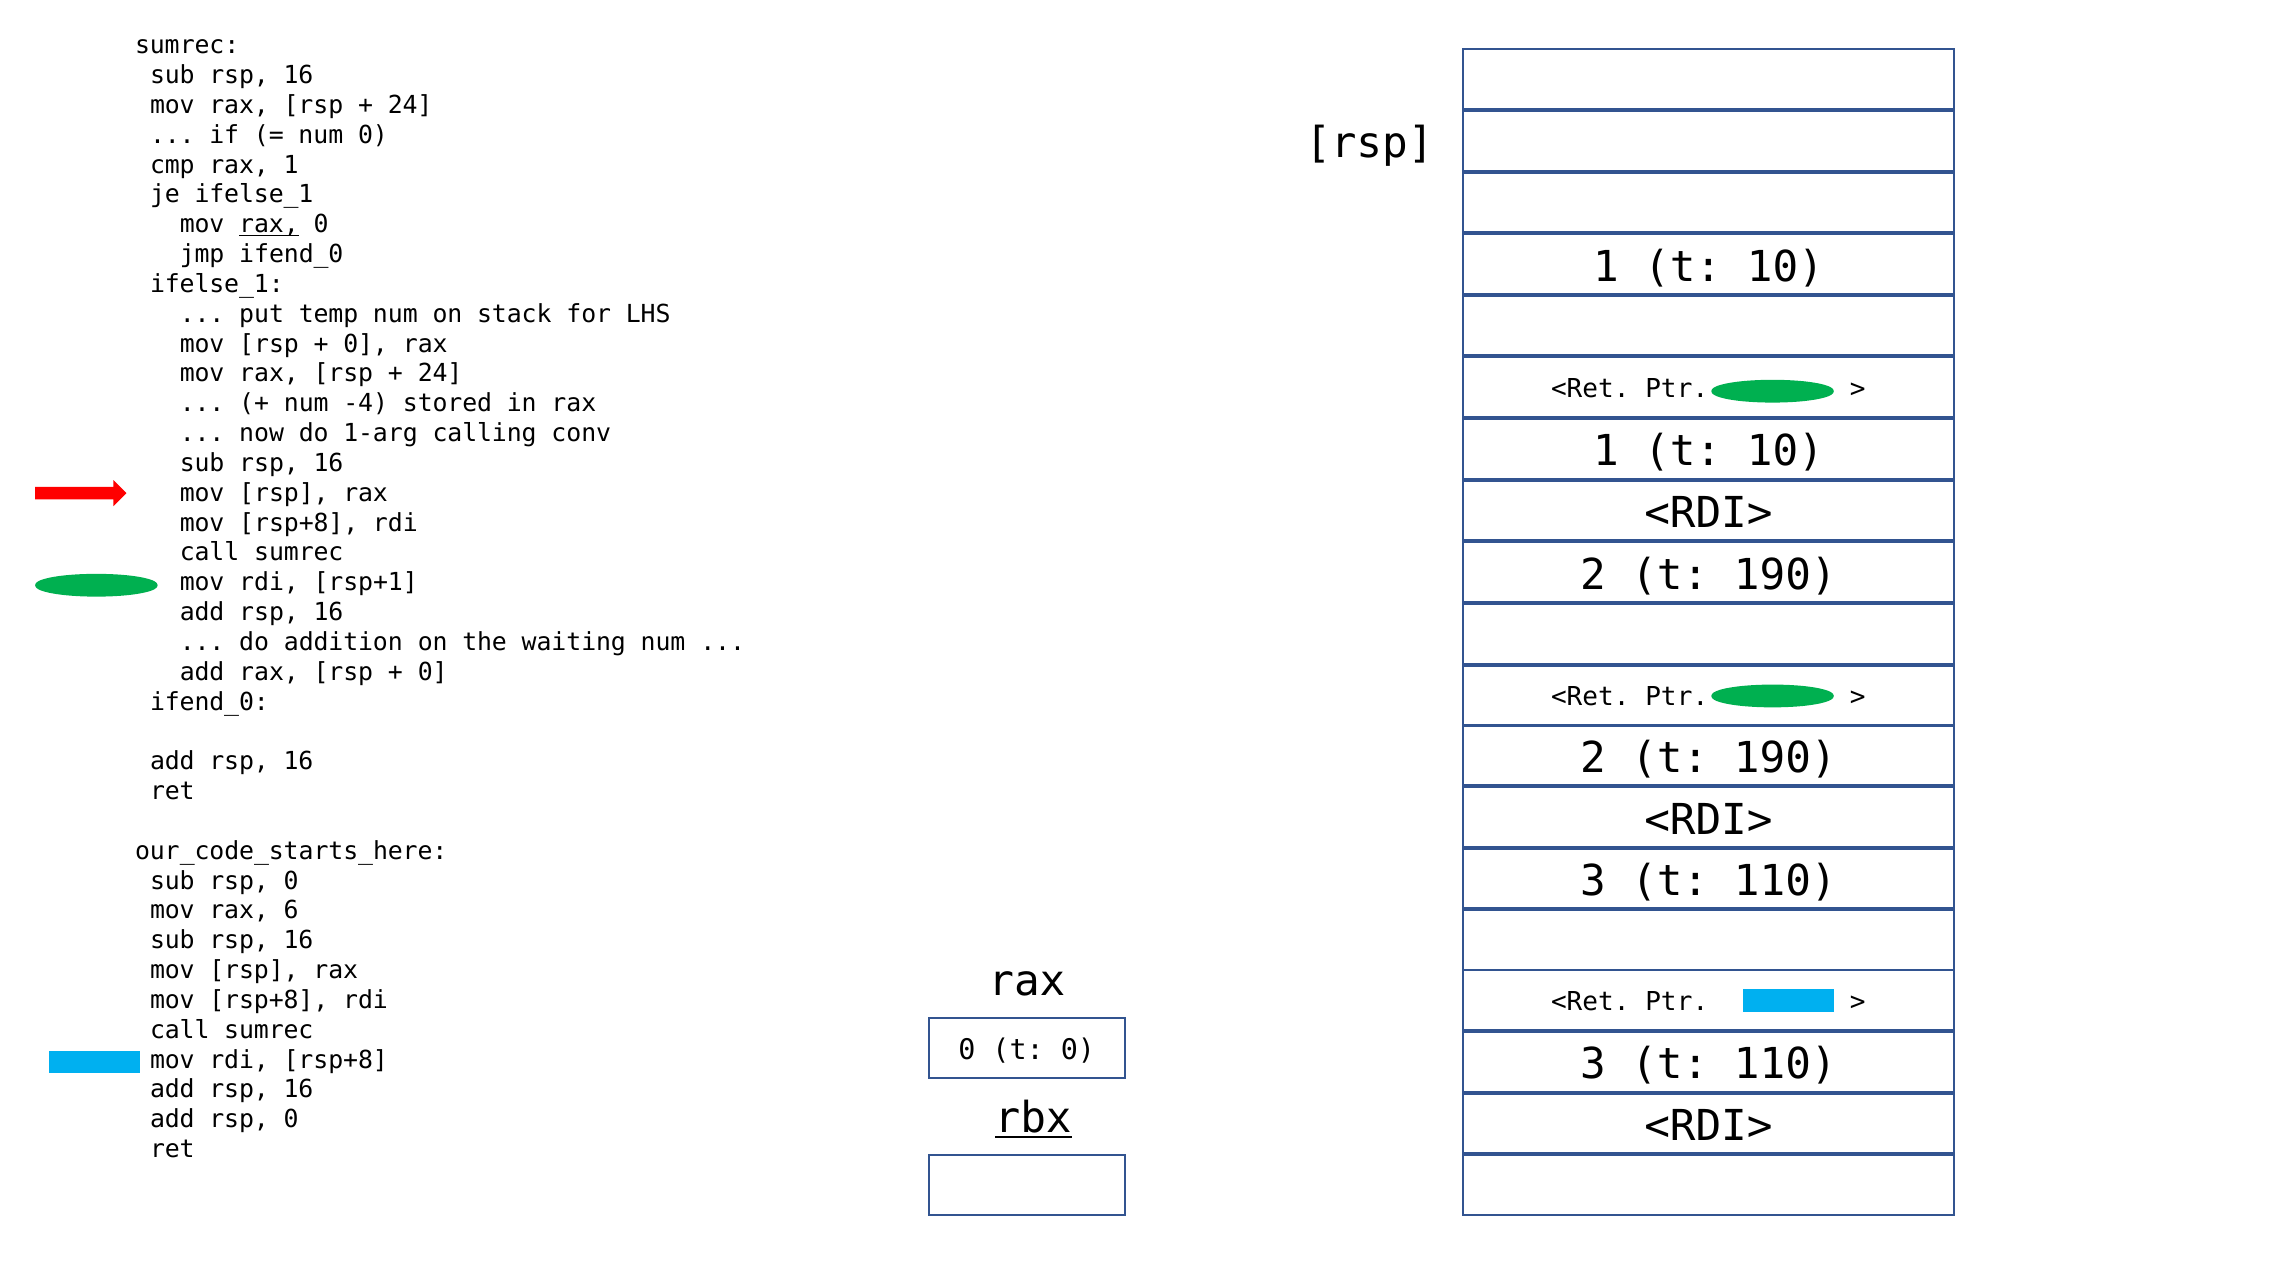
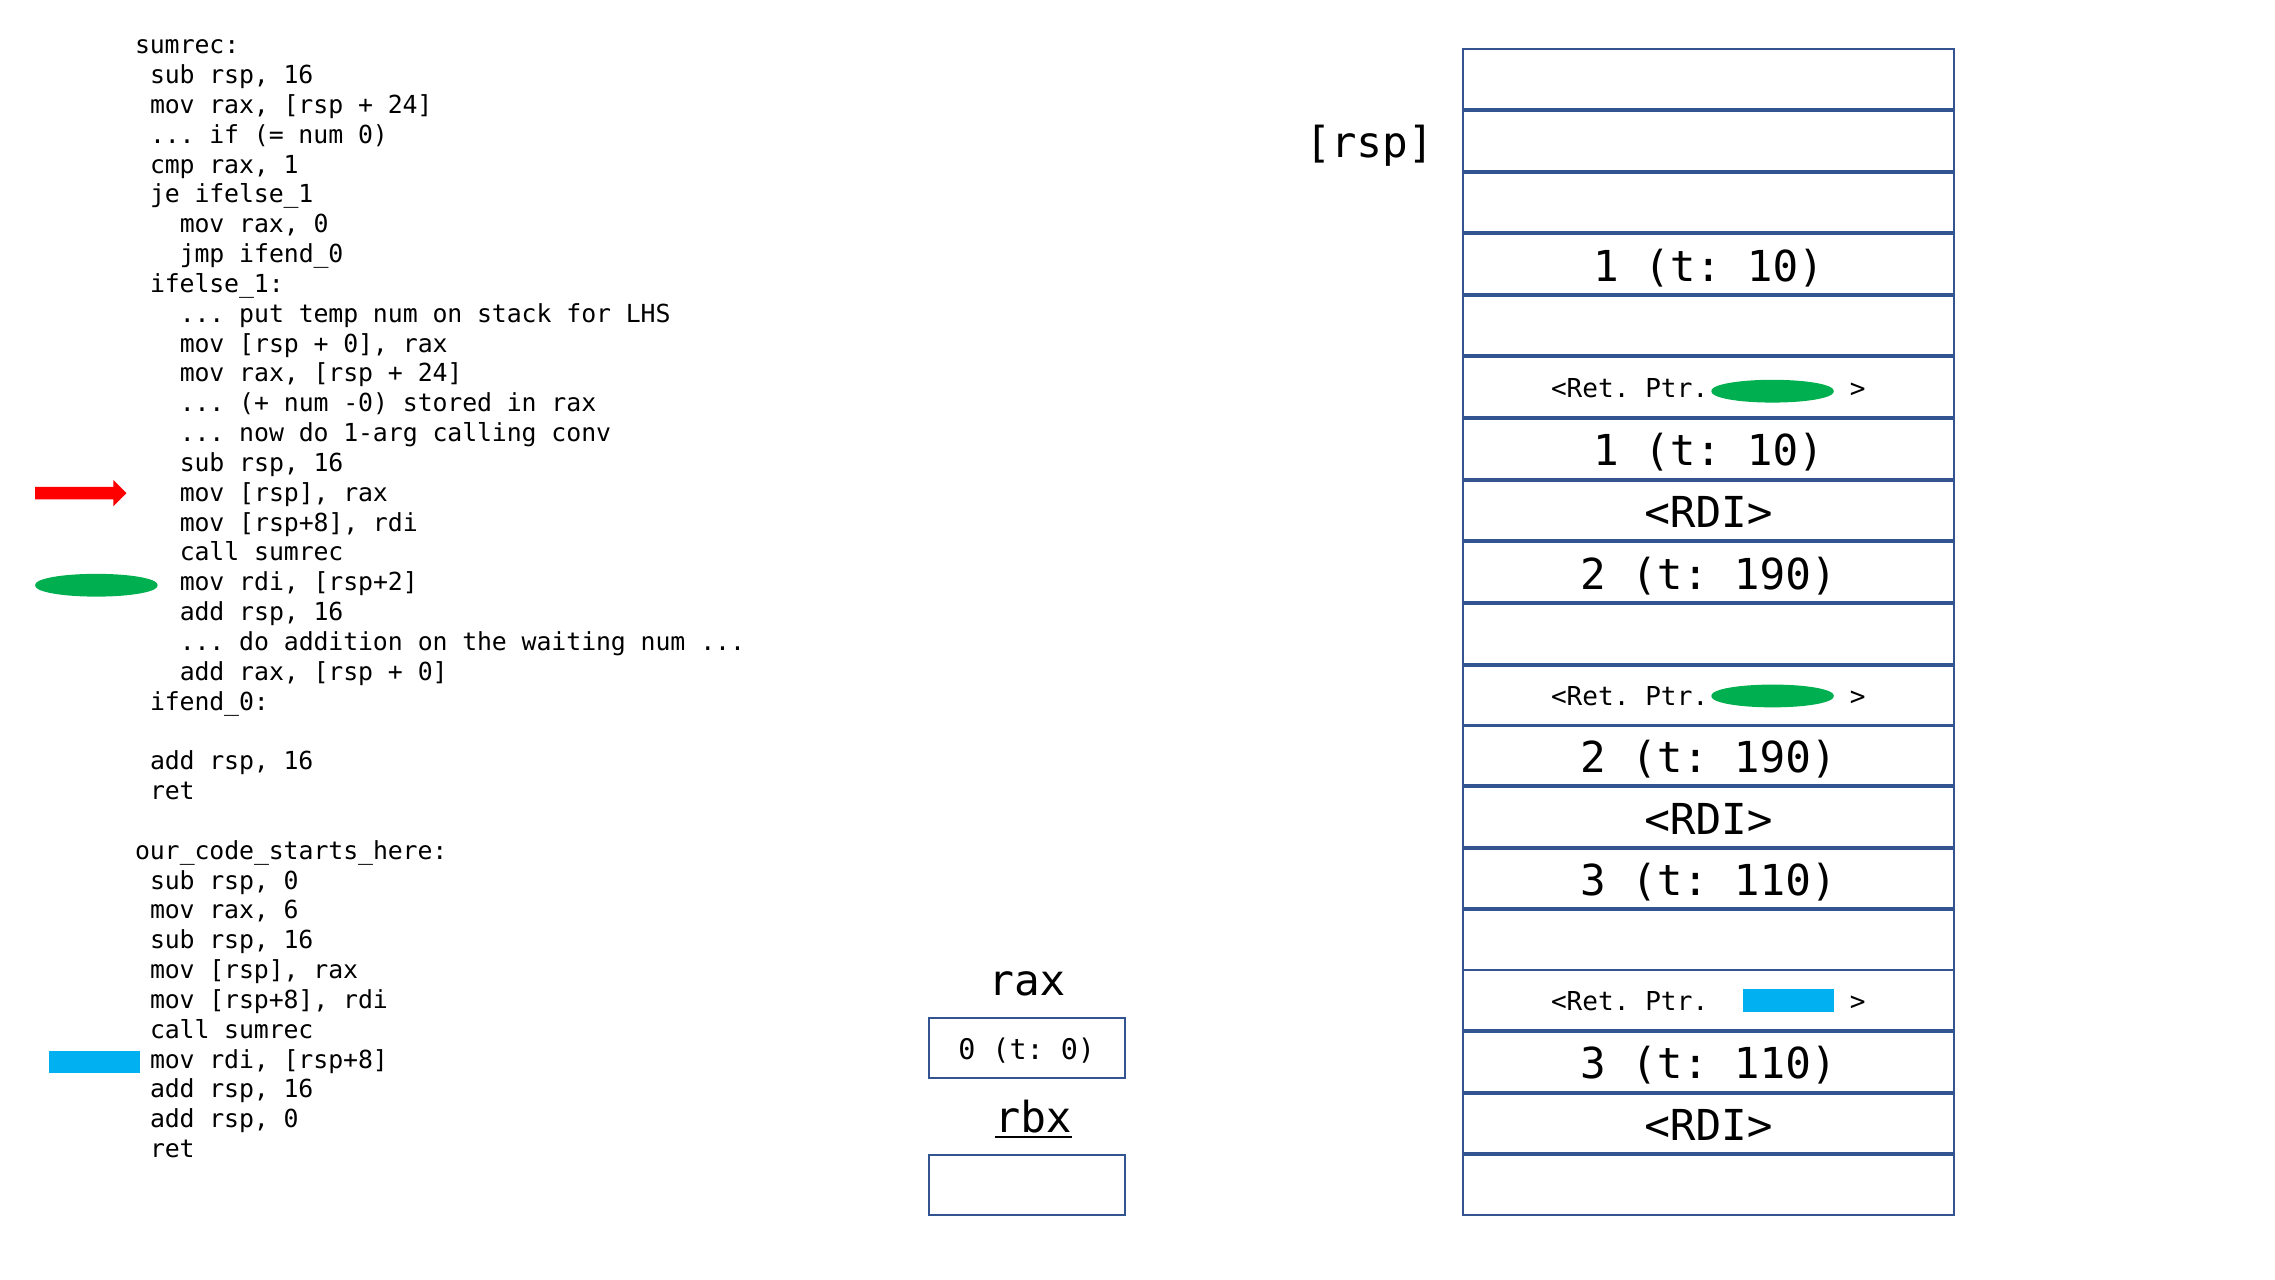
rax at (269, 225) underline: present -> none
-4: -4 -> -0
rsp+1: rsp+1 -> rsp+2
